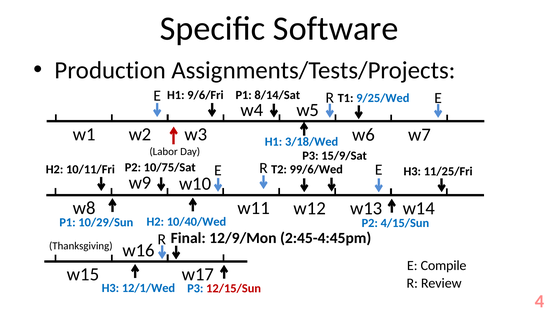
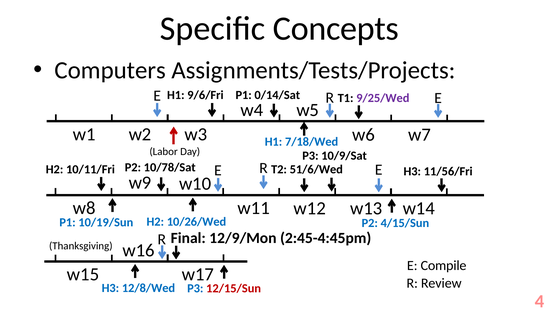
Software: Software -> Concepts
Production: Production -> Computers
8/14/Sat: 8/14/Sat -> 0/14/Sat
9/25/Wed colour: blue -> purple
3/18/Wed: 3/18/Wed -> 7/18/Wed
15/9/Sat: 15/9/Sat -> 10/9/Sat
10/75/Sat: 10/75/Sat -> 10/78/Sat
99/6/Wed: 99/6/Wed -> 51/6/Wed
11/25/Fri: 11/25/Fri -> 11/56/Fri
10/40/Wed: 10/40/Wed -> 10/26/Wed
10/29/Sun: 10/29/Sun -> 10/19/Sun
12/1/Wed: 12/1/Wed -> 12/8/Wed
